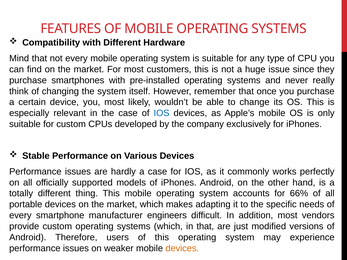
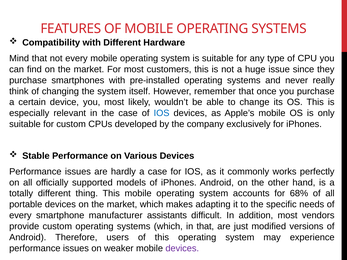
66%: 66% -> 68%
engineers: engineers -> assistants
devices at (182, 249) colour: orange -> purple
